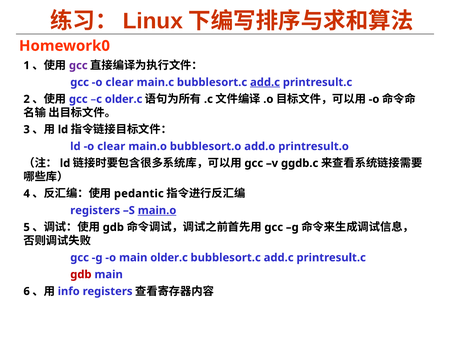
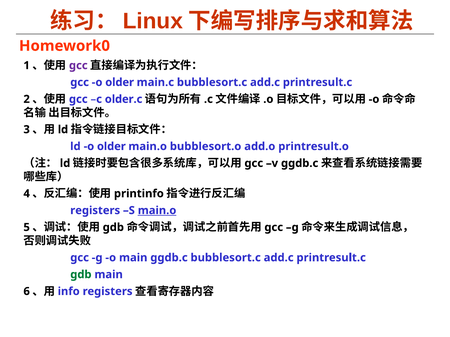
gcc o clear: clear -> older
add.c at (265, 82) underline: present -> none
ld o clear: clear -> older
pedantic: pedantic -> printinfo
main older.c: older.c -> ggdb.c
gdb at (81, 275) colour: red -> green
